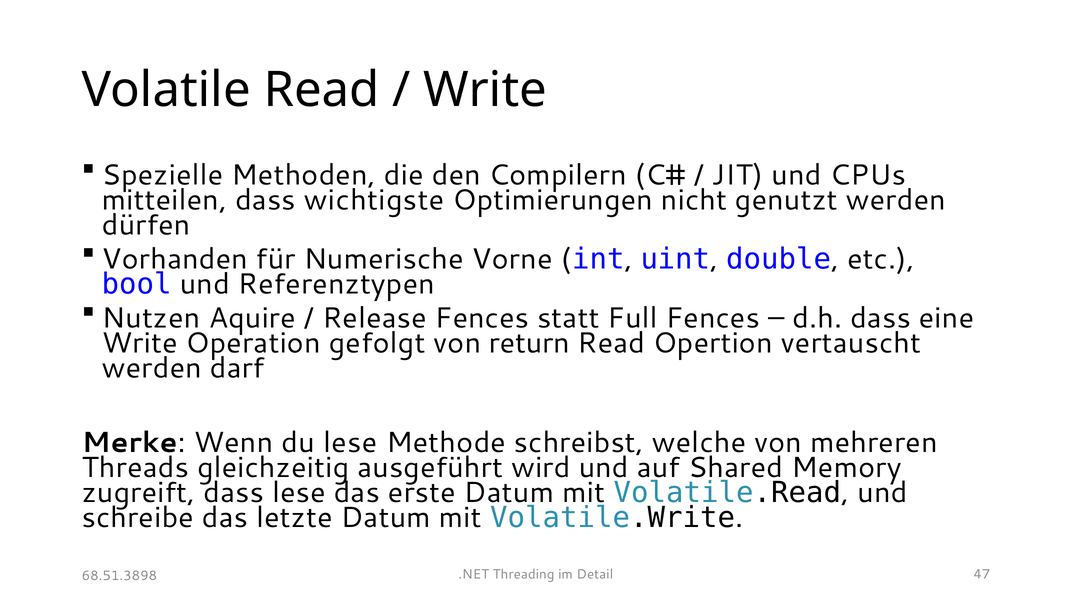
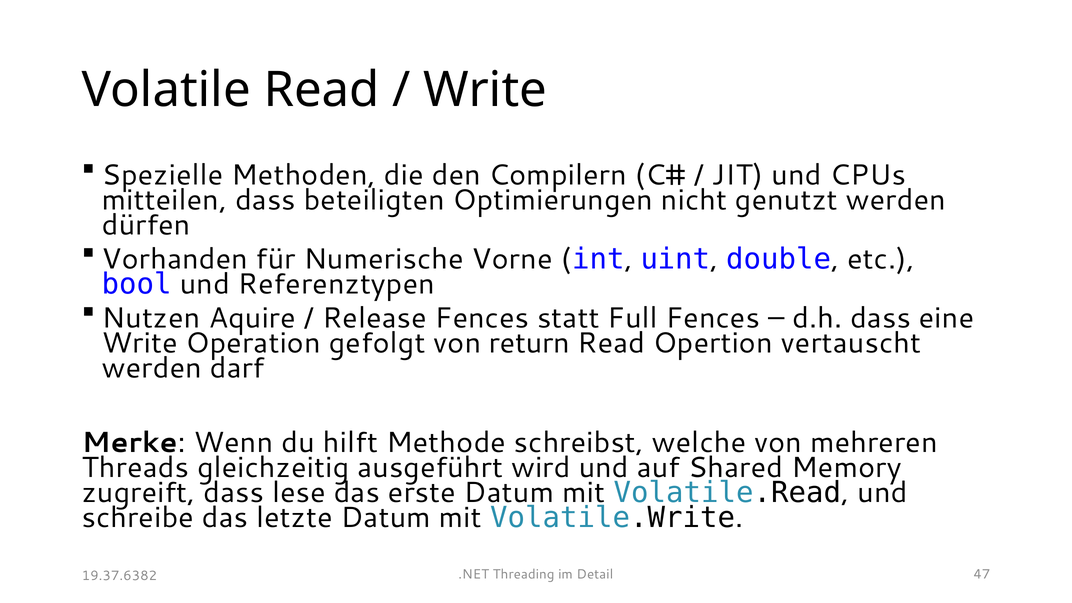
wichtigste: wichtigste -> beteiligten
du lese: lese -> hilft
68.51.3898: 68.51.3898 -> 19.37.6382
